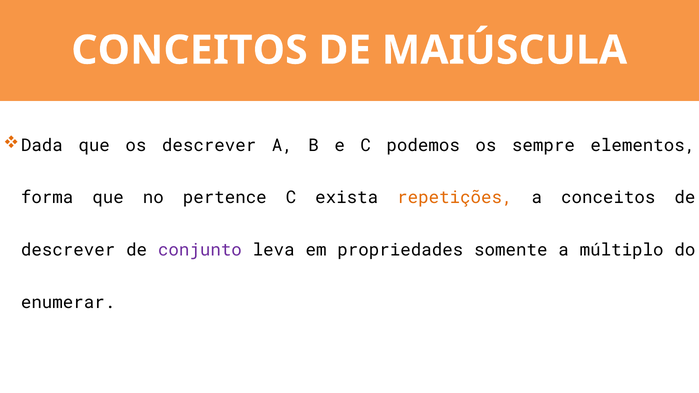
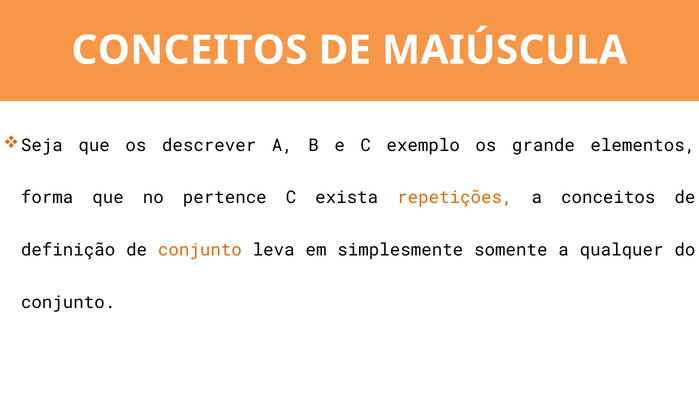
Dada: Dada -> Seja
podemos: podemos -> exemplo
sempre: sempre -> grande
descrever at (68, 250): descrever -> definição
conjunto at (200, 250) colour: purple -> orange
propriedades: propriedades -> simplesmente
múltiplo: múltiplo -> qualquer
enumerar at (68, 303): enumerar -> conjunto
